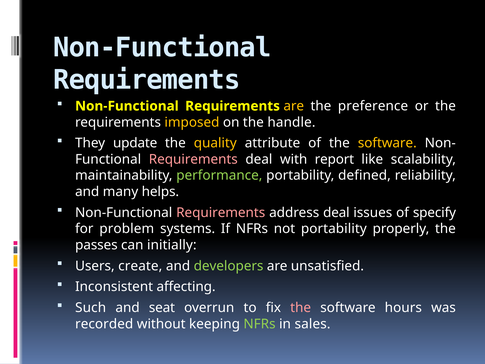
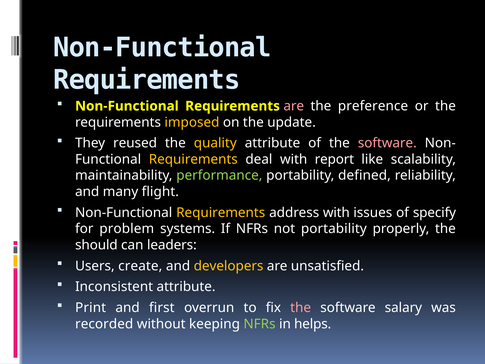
are at (294, 106) colour: yellow -> pink
handle: handle -> update
update: update -> reused
software at (387, 143) colour: yellow -> pink
Requirements at (193, 159) colour: pink -> yellow
helps: helps -> flight
Requirements at (221, 212) colour: pink -> yellow
address deal: deal -> with
passes: passes -> should
initially: initially -> leaders
developers colour: light green -> yellow
Inconsistent affecting: affecting -> attribute
Such: Such -> Print
seat: seat -> first
hours: hours -> salary
sales: sales -> helps
